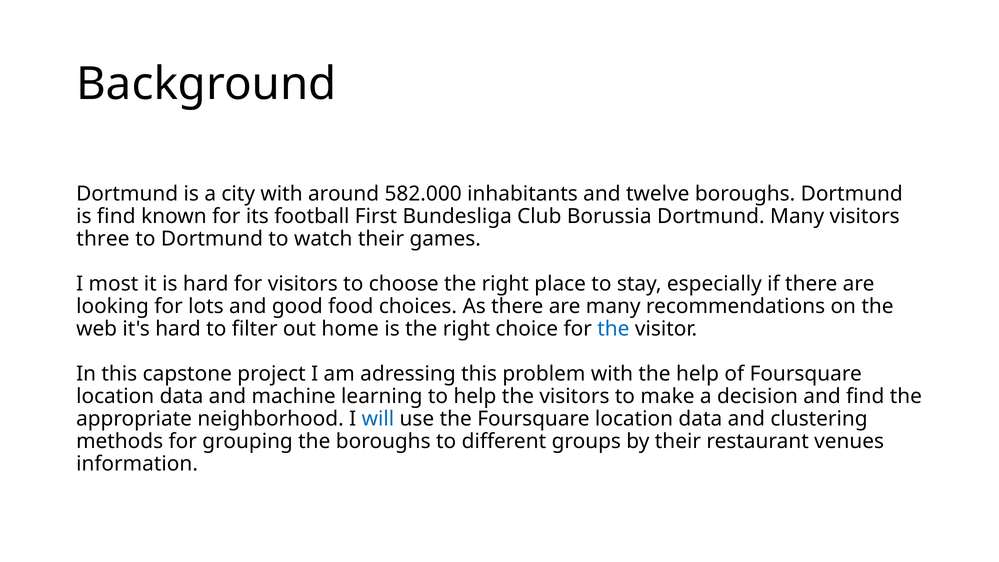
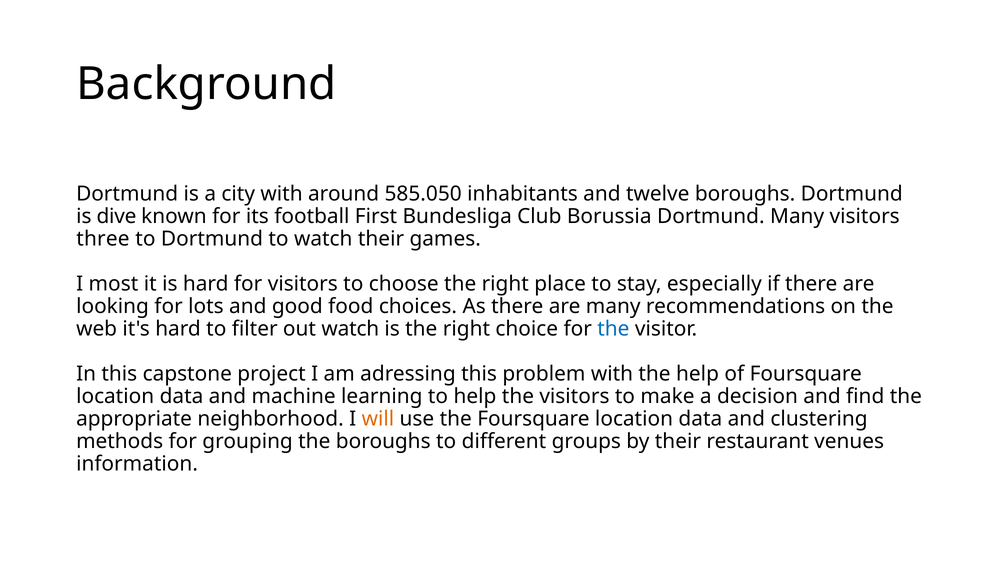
582.000: 582.000 -> 585.050
is find: find -> dive
out home: home -> watch
will colour: blue -> orange
